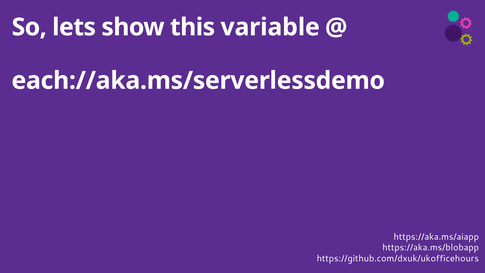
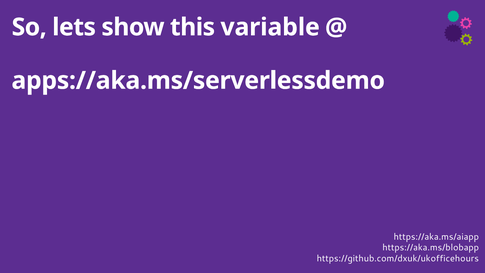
each://aka.ms/serverlessdemo: each://aka.ms/serverlessdemo -> apps://aka.ms/serverlessdemo
